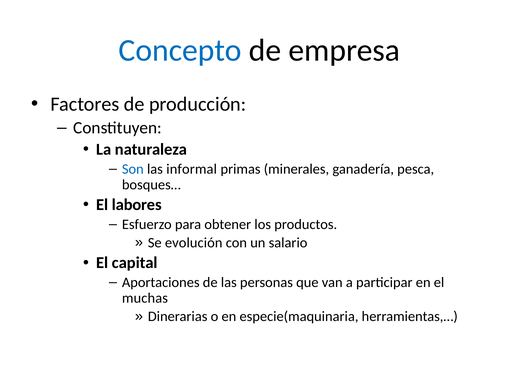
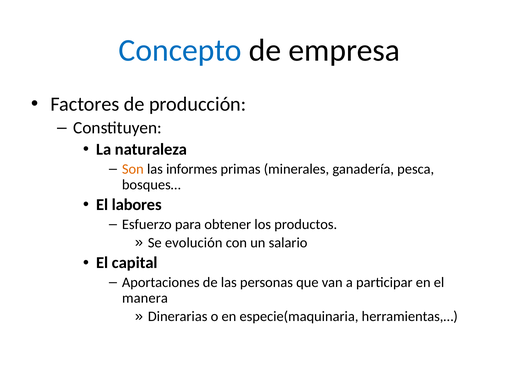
Son colour: blue -> orange
informal: informal -> informes
muchas: muchas -> manera
